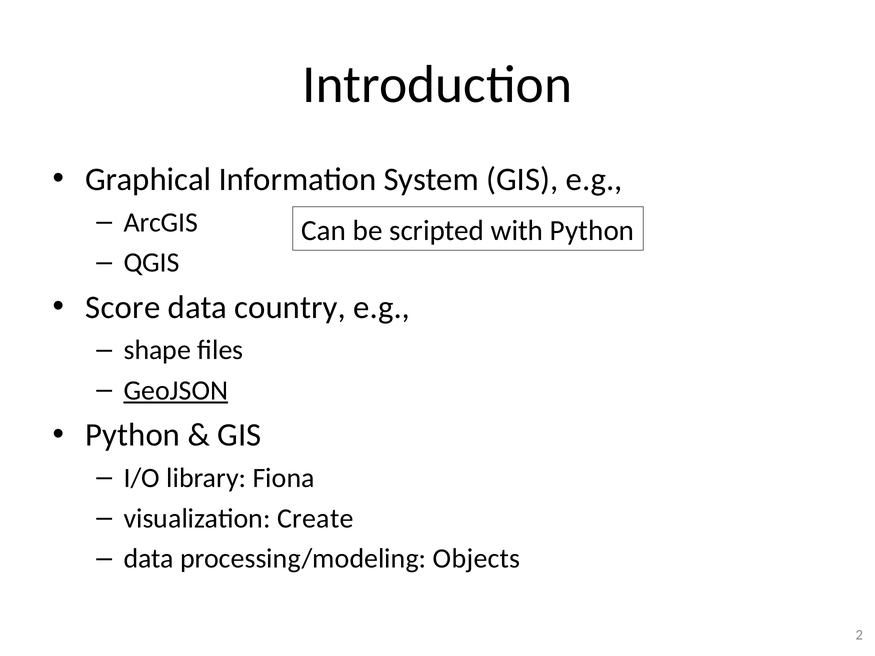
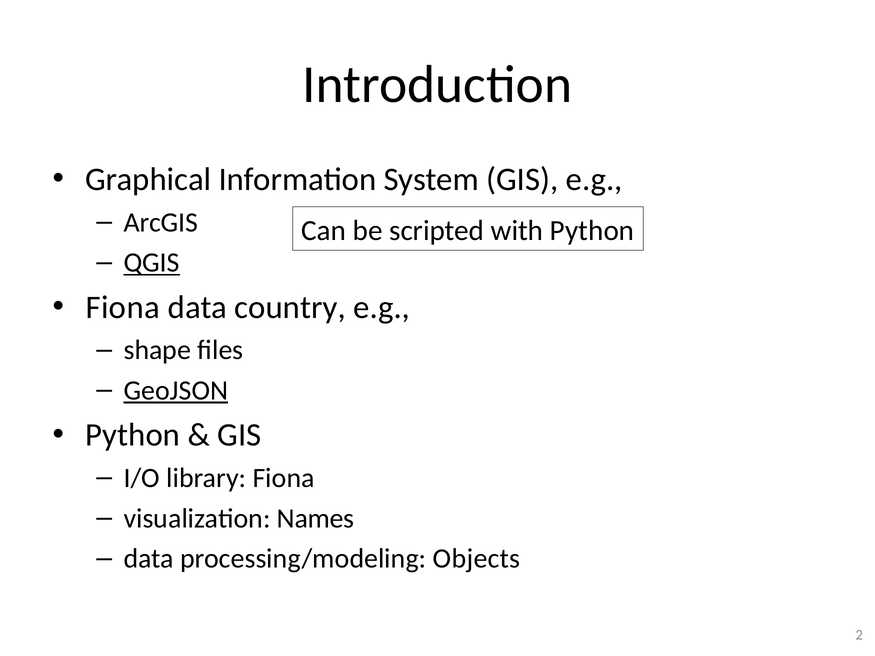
QGIS underline: none -> present
Score at (123, 307): Score -> Fiona
Create: Create -> Names
